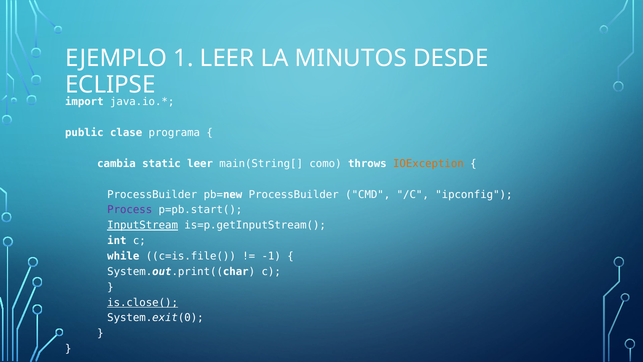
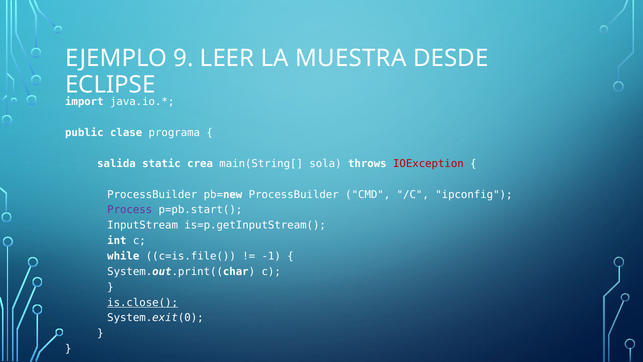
1: 1 -> 9
MINUTOS: MINUTOS -> MUESTRA
cambia: cambia -> salida
static leer: leer -> crea
como: como -> sola
IOException colour: orange -> red
InputStream underline: present -> none
